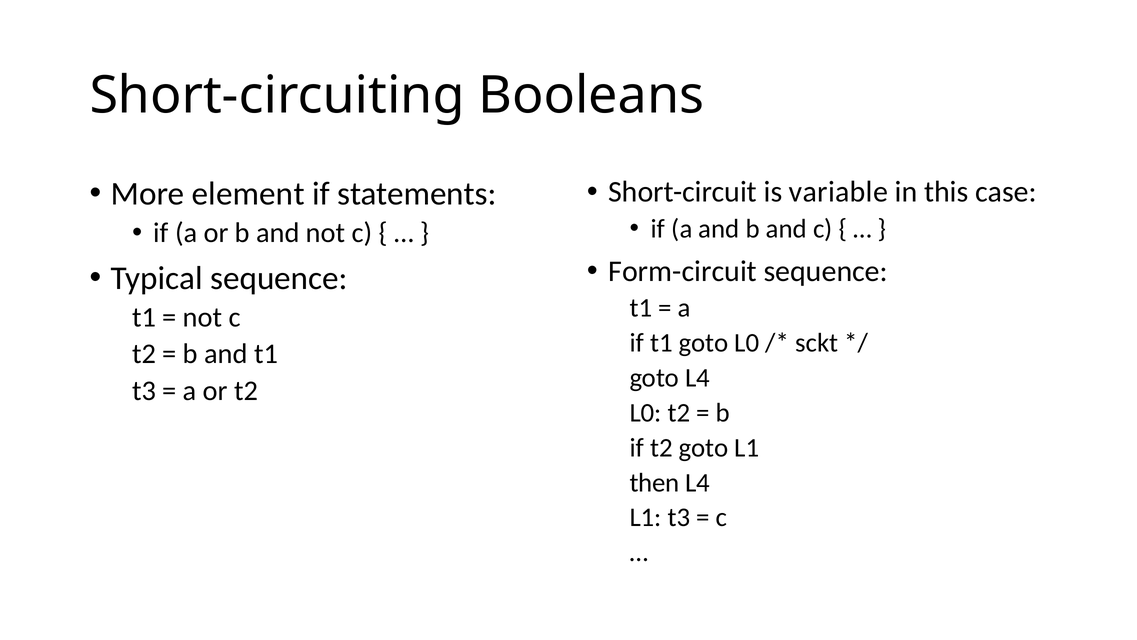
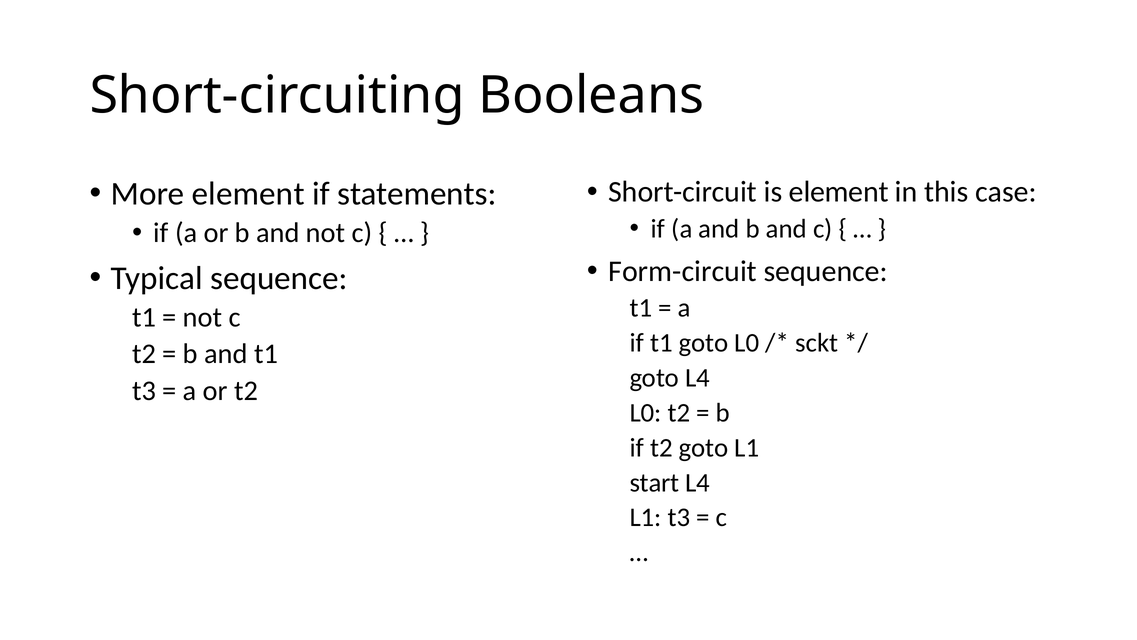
is variable: variable -> element
then: then -> start
